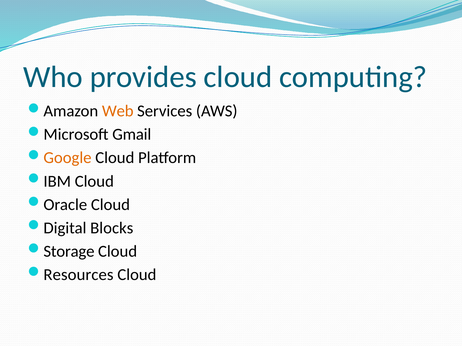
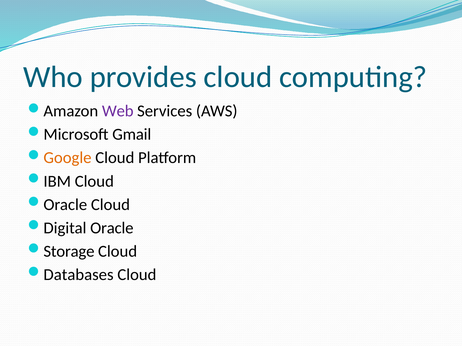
Web colour: orange -> purple
Digital Blocks: Blocks -> Oracle
Resources: Resources -> Databases
